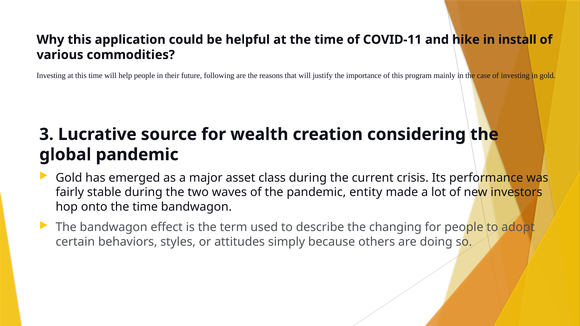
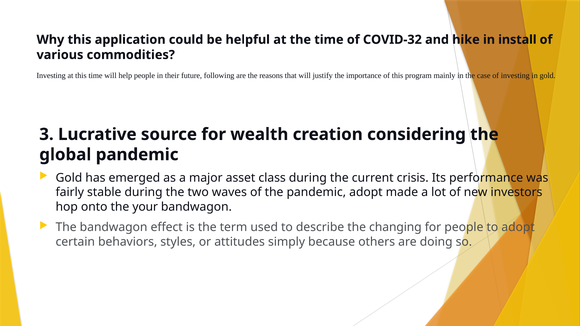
COVID-11: COVID-11 -> COVID-32
pandemic entity: entity -> adopt
onto the time: time -> your
